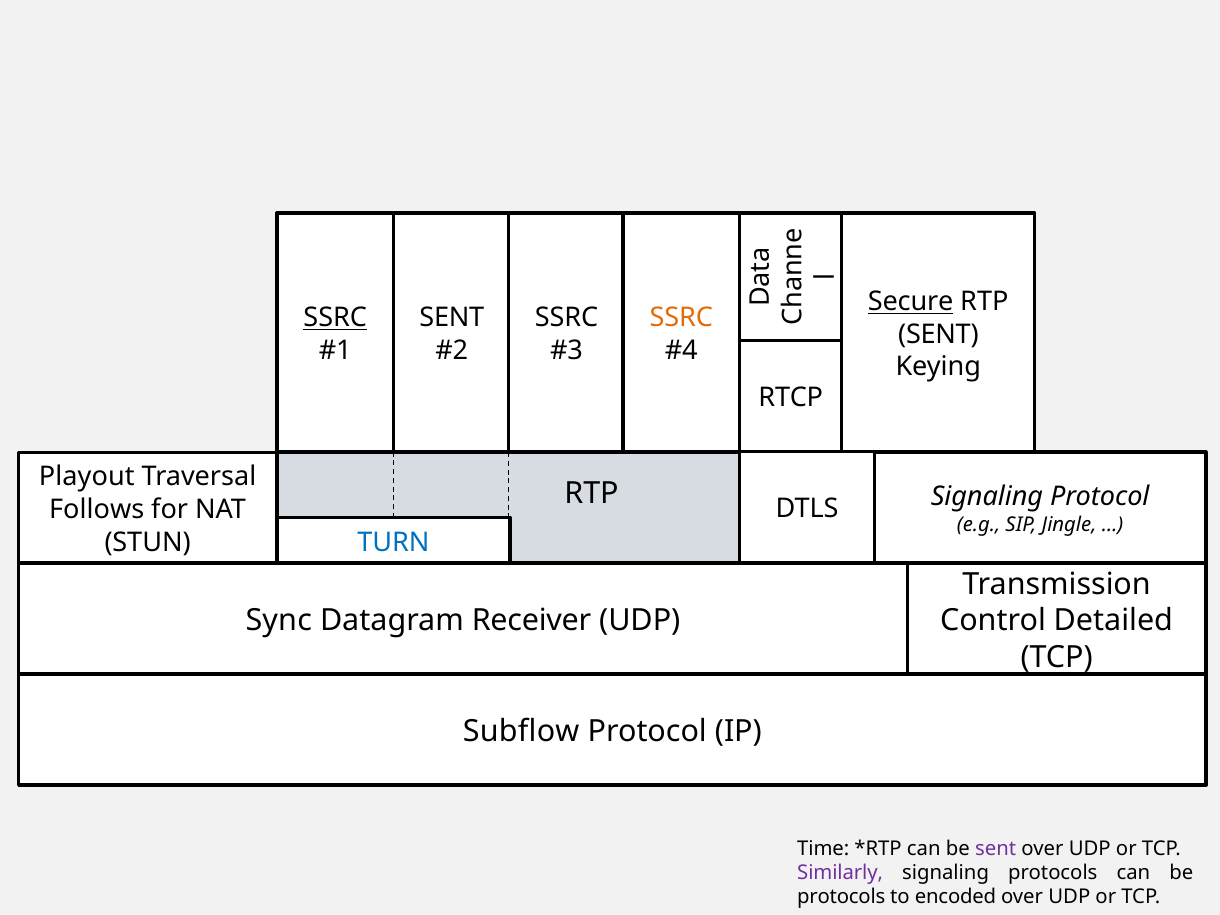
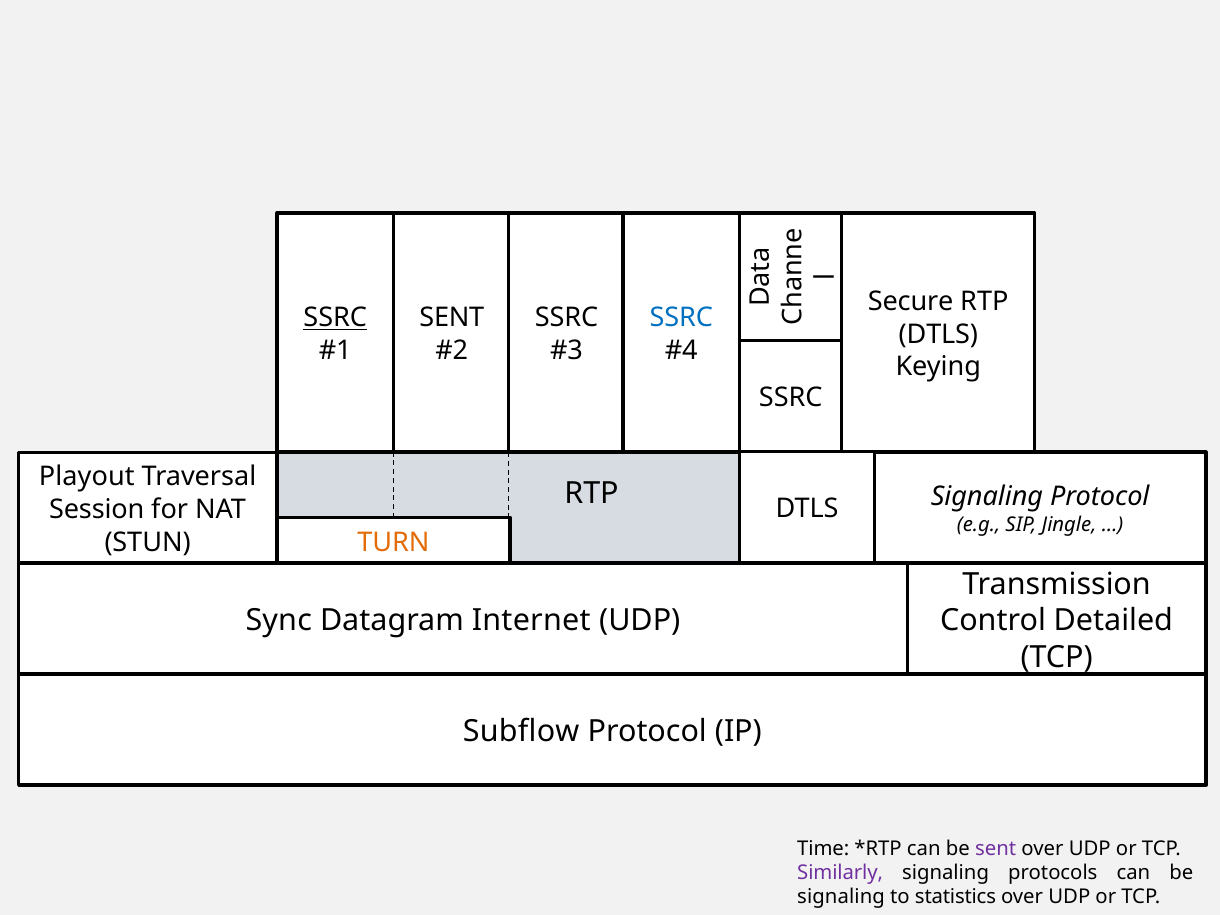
Secure underline: present -> none
SSRC at (681, 318) colour: orange -> blue
SENT at (938, 334): SENT -> DTLS
RTCP at (791, 398): RTCP -> SSRC
Follows: Follows -> Session
TURN colour: blue -> orange
Receiver: Receiver -> Internet
protocols at (841, 897): protocols -> signaling
encoded: encoded -> statistics
